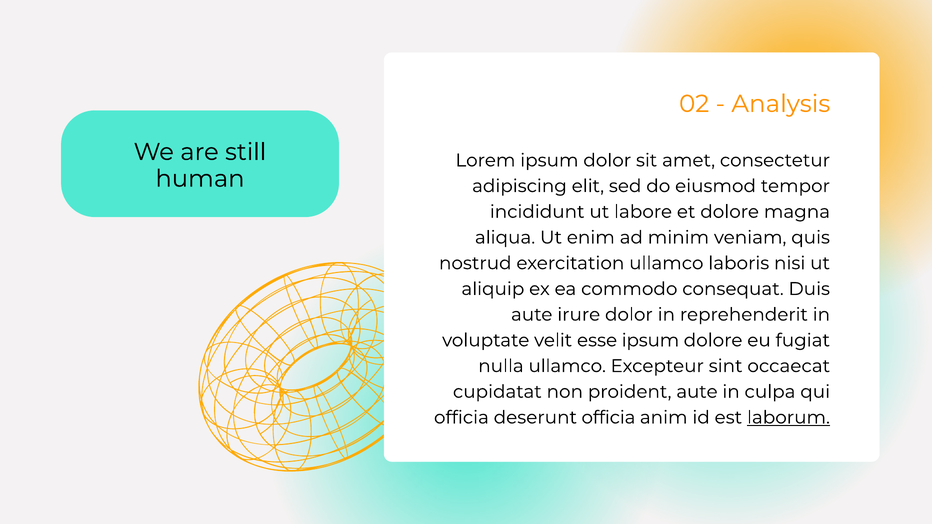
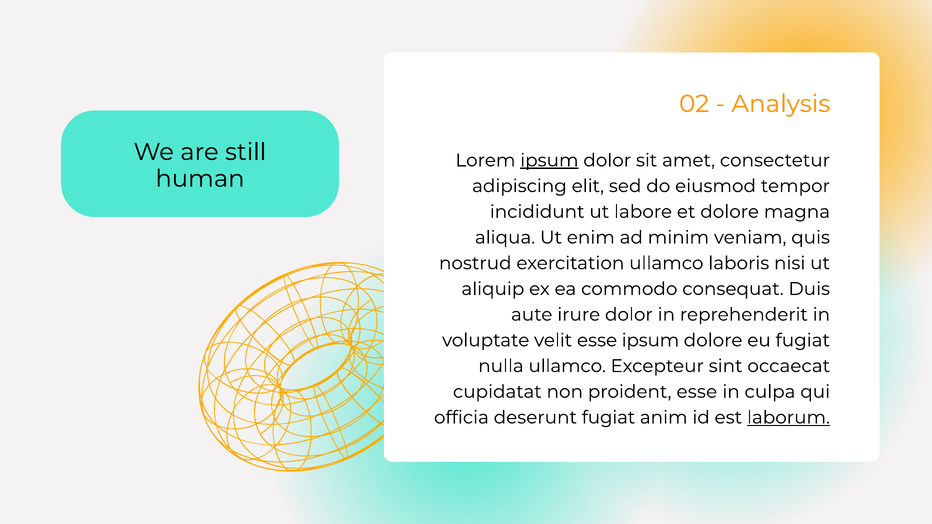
ipsum at (549, 160) underline: none -> present
proident aute: aute -> esse
deserunt officia: officia -> fugiat
